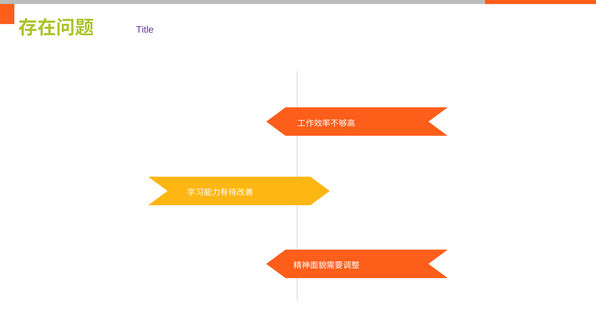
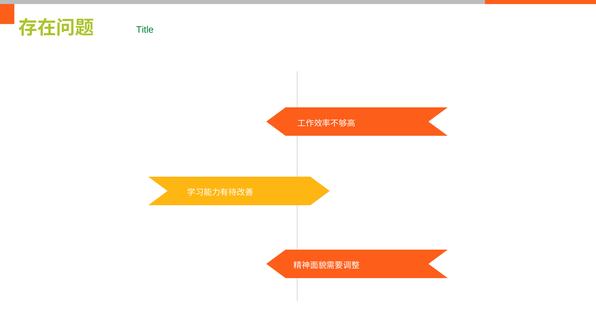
Title colour: purple -> green
